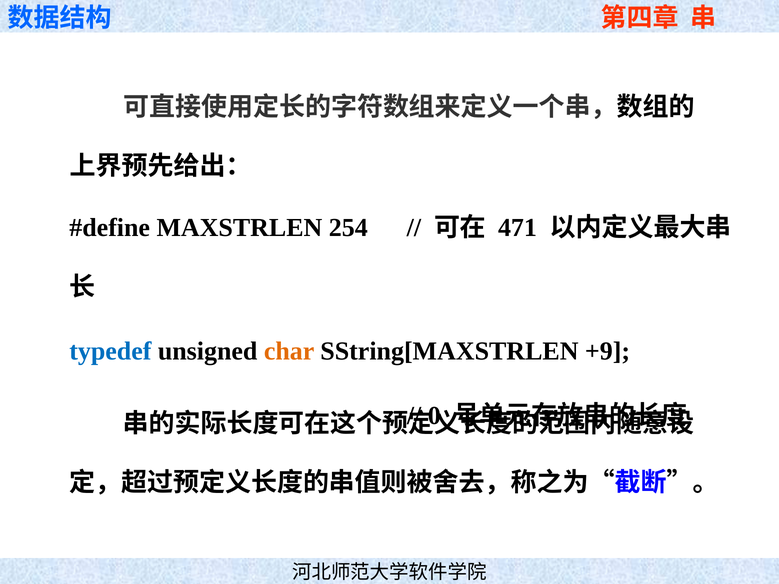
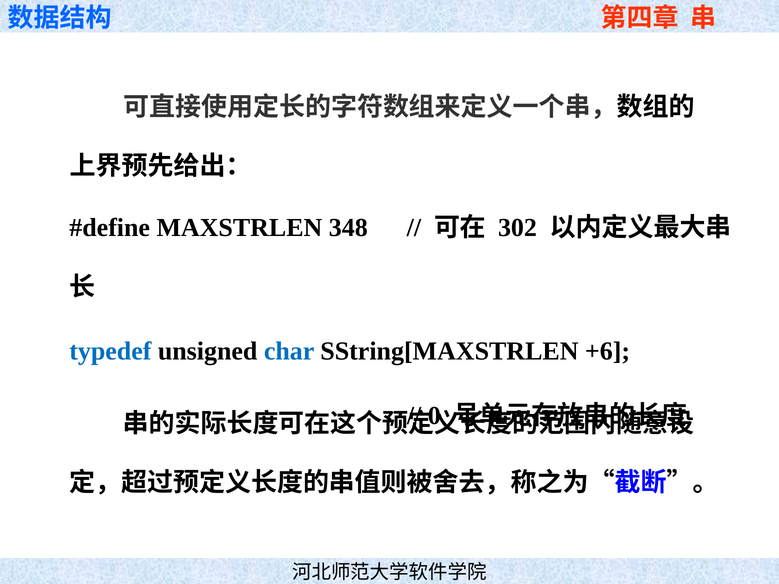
254: 254 -> 348
471: 471 -> 302
char colour: orange -> blue
+9: +9 -> +6
